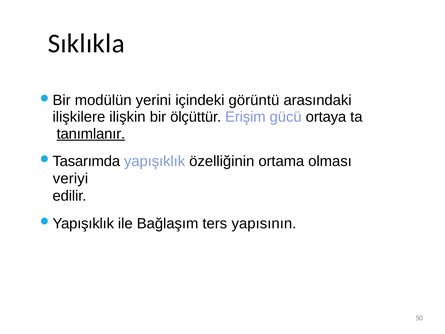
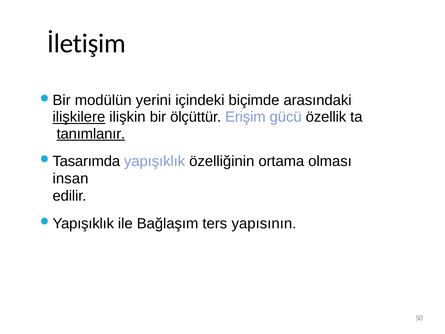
Sıklıkla: Sıklıkla -> İletişim
görüntü: görüntü -> biçimde
ilişkilere underline: none -> present
ortaya: ortaya -> özellik
veriyi: veriyi -> insan
